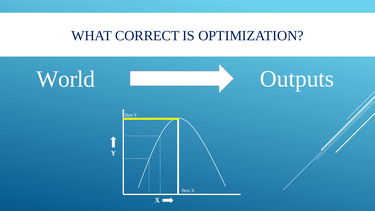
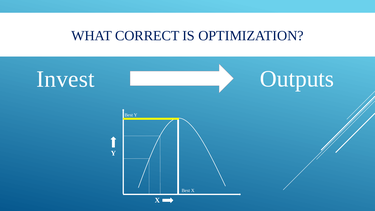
World: World -> Invest
